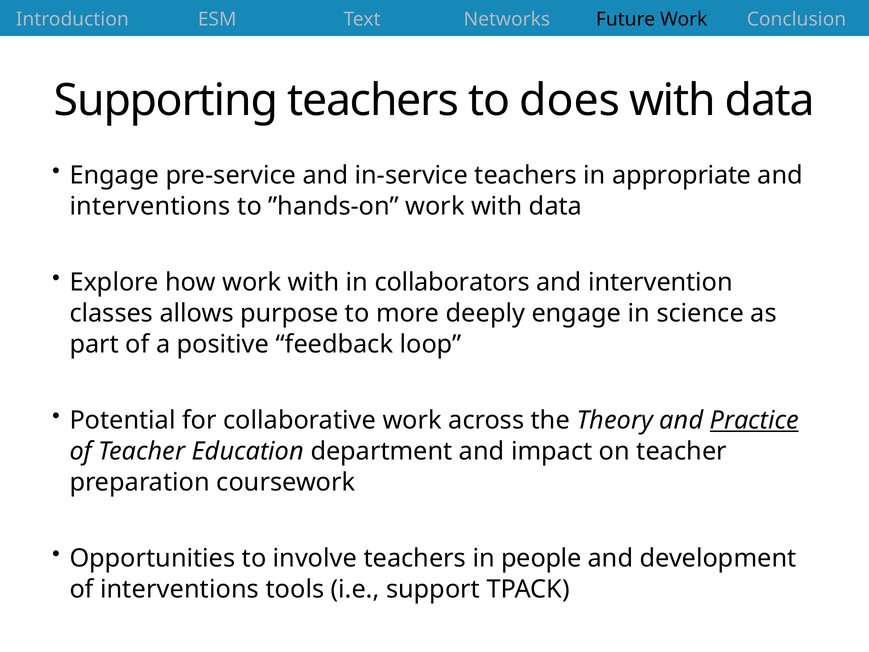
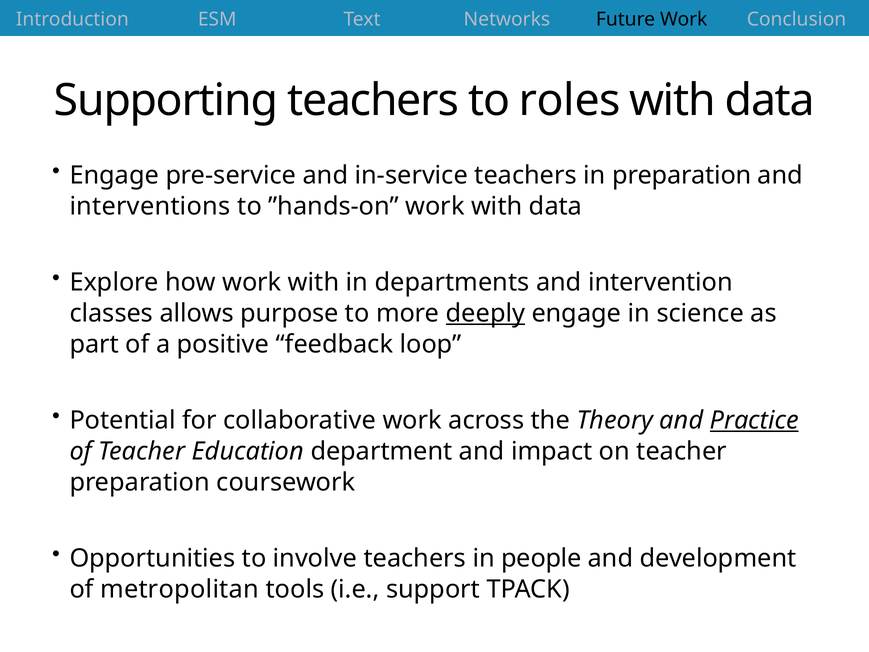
does: does -> roles
in appropriate: appropriate -> preparation
collaborators: collaborators -> departments
deeply underline: none -> present
of interventions: interventions -> metropolitan
